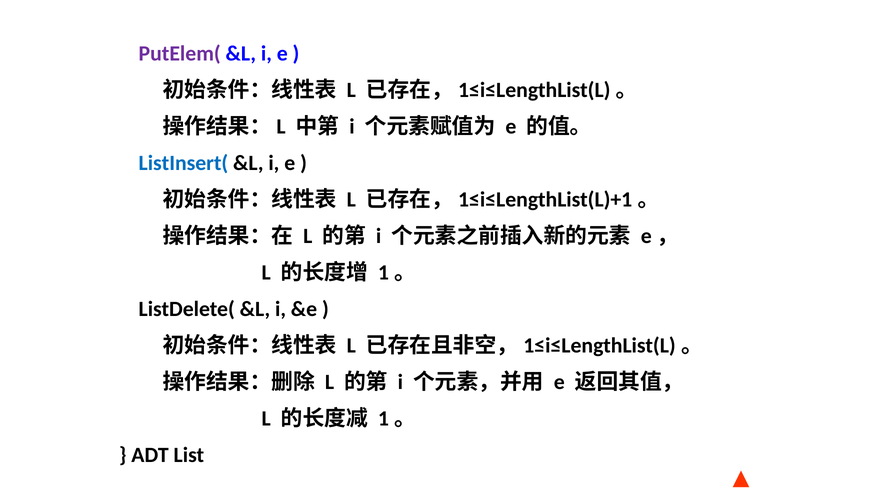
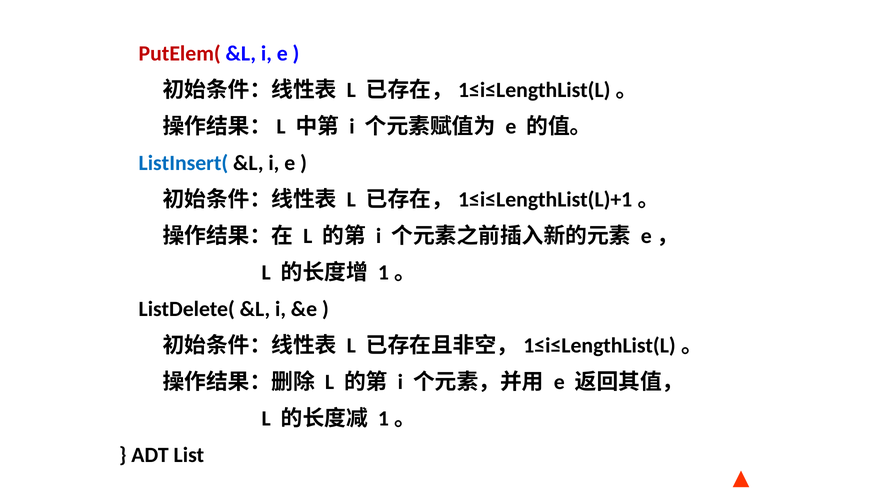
PutElem( colour: purple -> red
